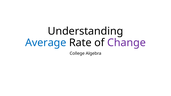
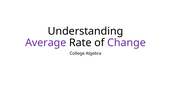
Average colour: blue -> purple
